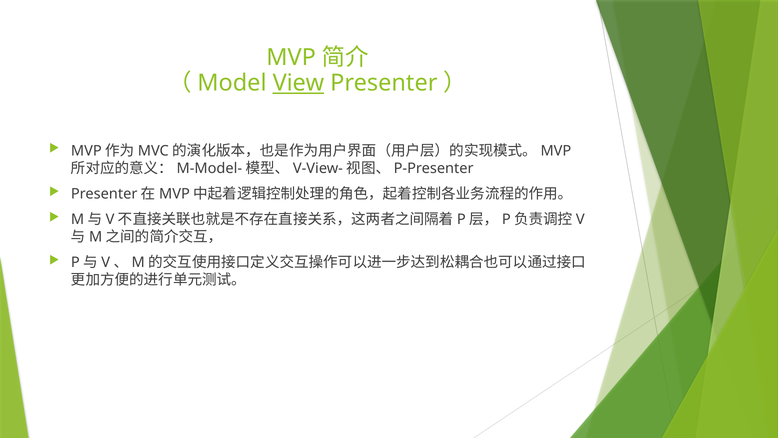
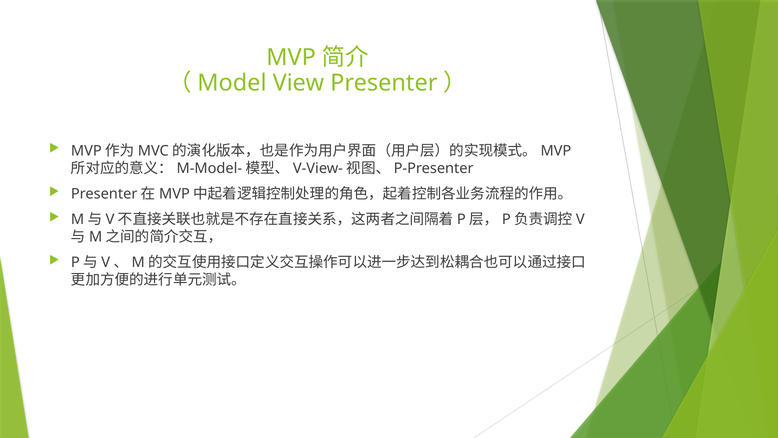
View underline: present -> none
